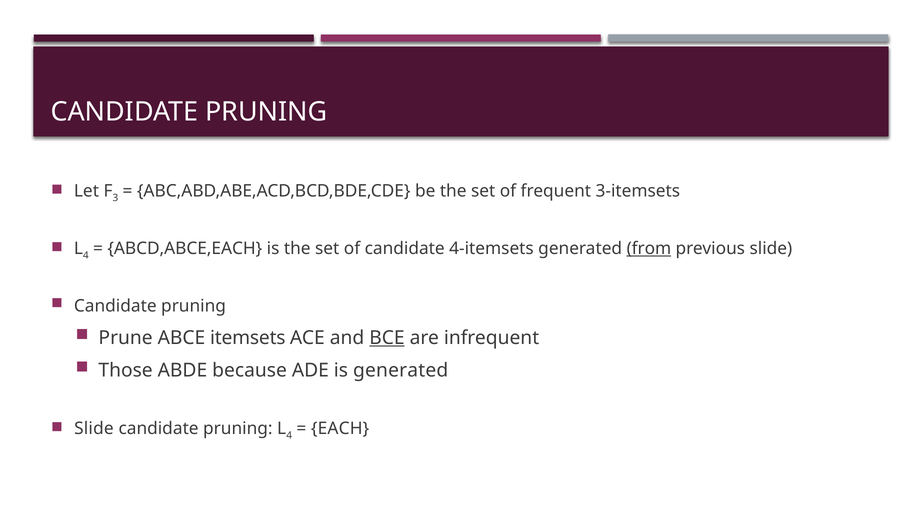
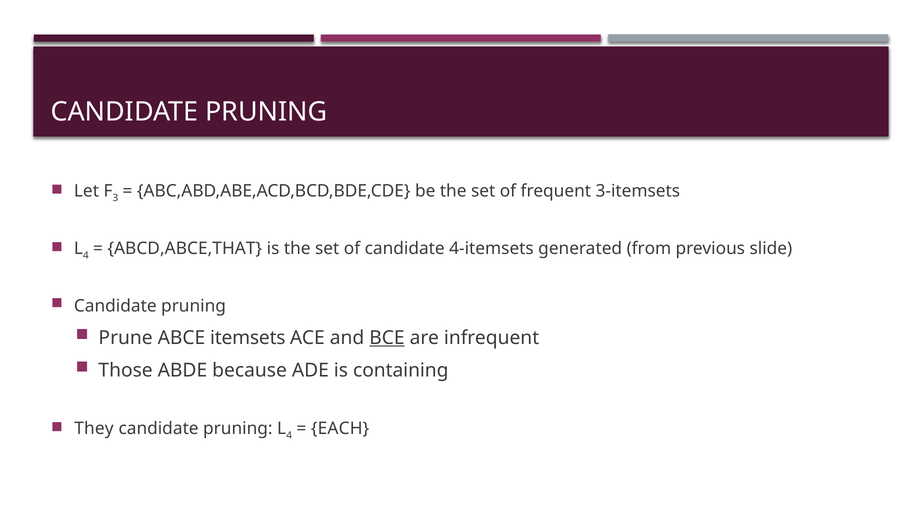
ABCD,ABCE,EACH: ABCD,ABCE,EACH -> ABCD,ABCE,THAT
from underline: present -> none
is generated: generated -> containing
Slide at (94, 428): Slide -> They
